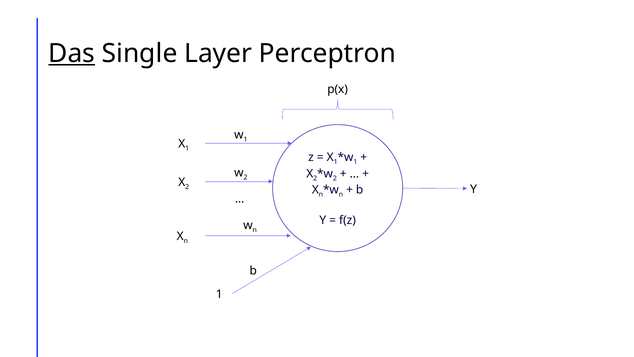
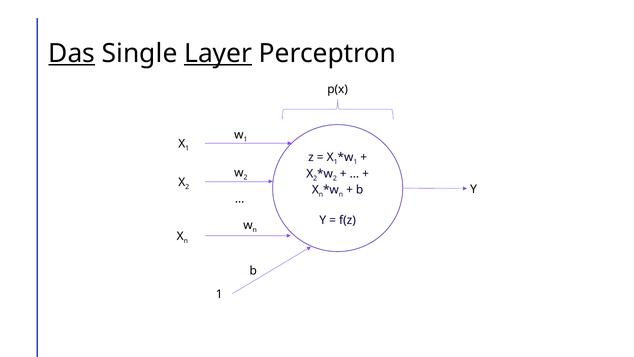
Layer underline: none -> present
